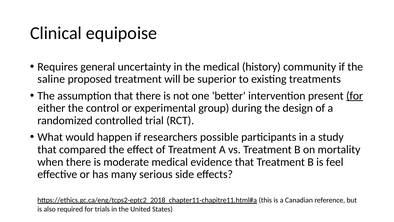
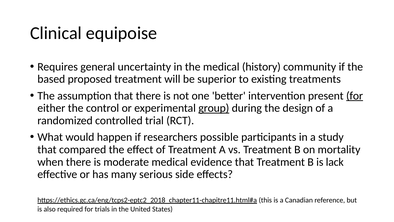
saline: saline -> based
group underline: none -> present
feel: feel -> lack
